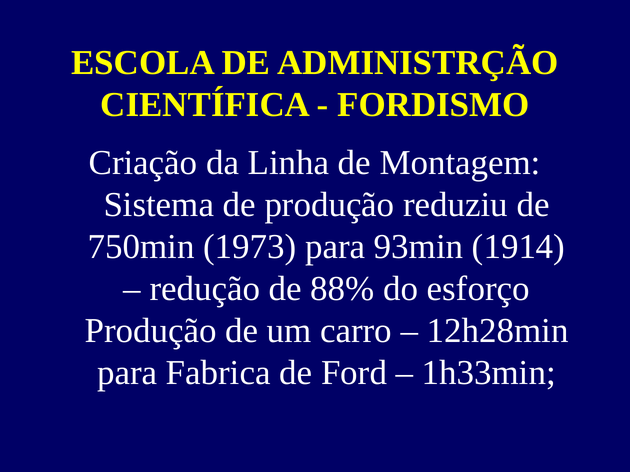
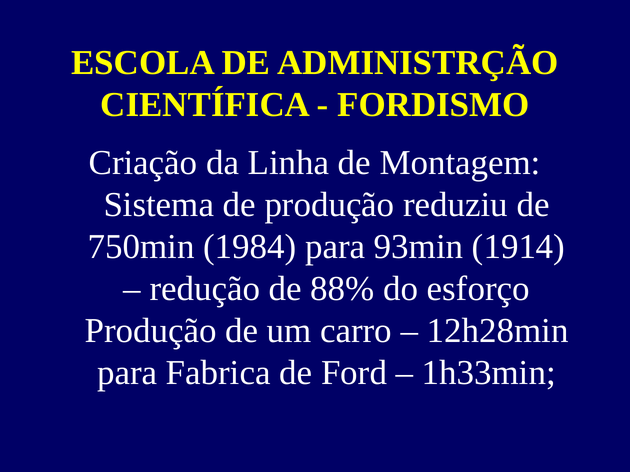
1973: 1973 -> 1984
